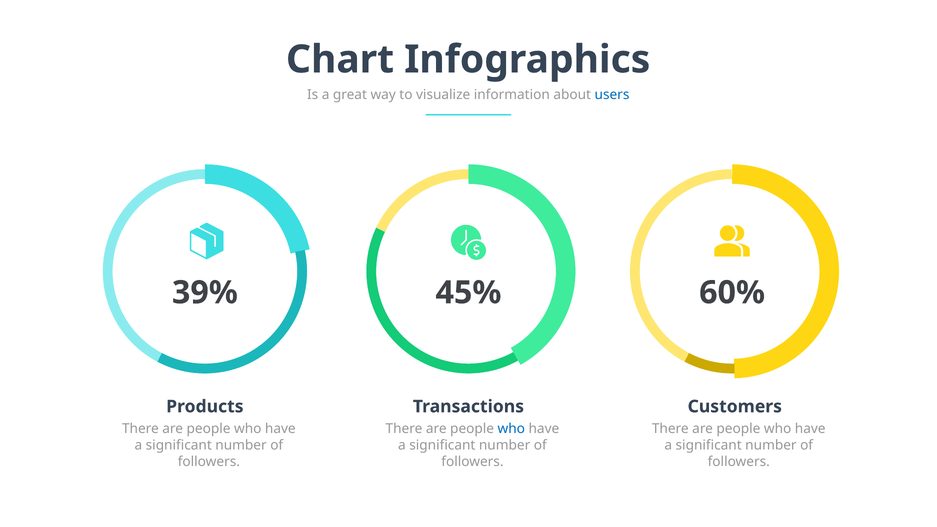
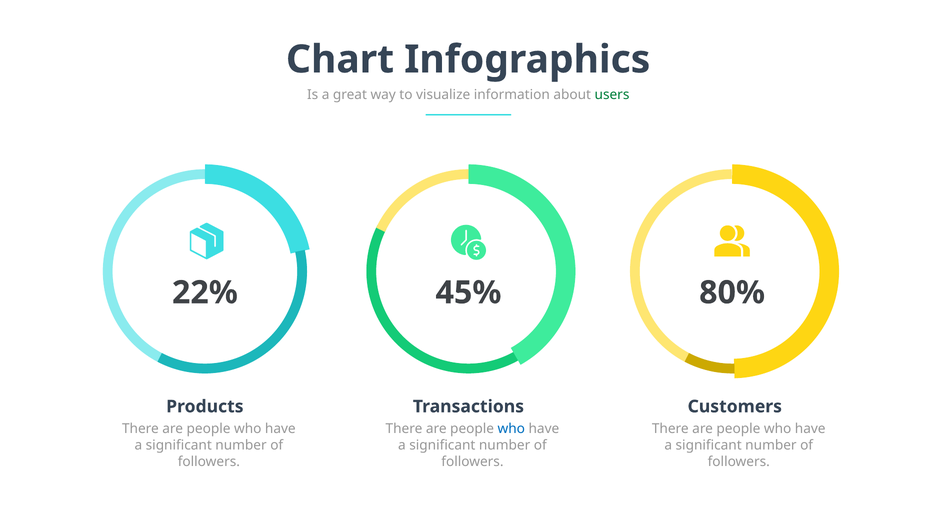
users colour: blue -> green
39%: 39% -> 22%
60%: 60% -> 80%
